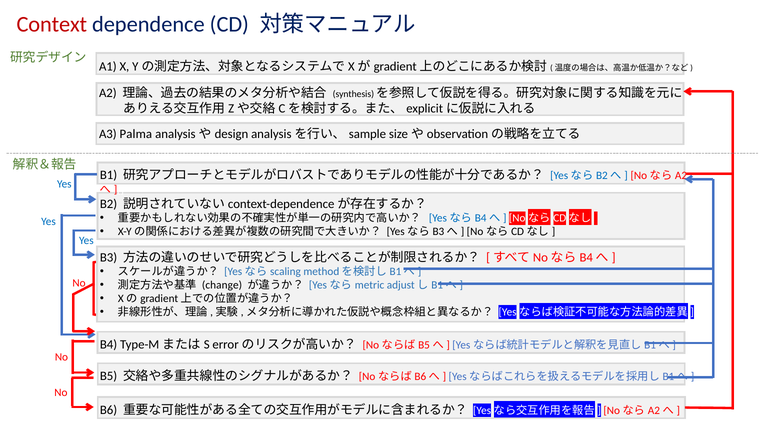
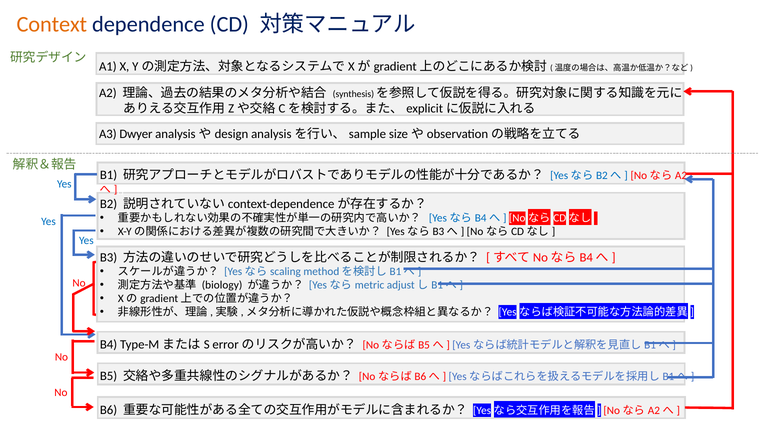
Context colour: red -> orange
Palma: Palma -> Dwyer
change: change -> biology
